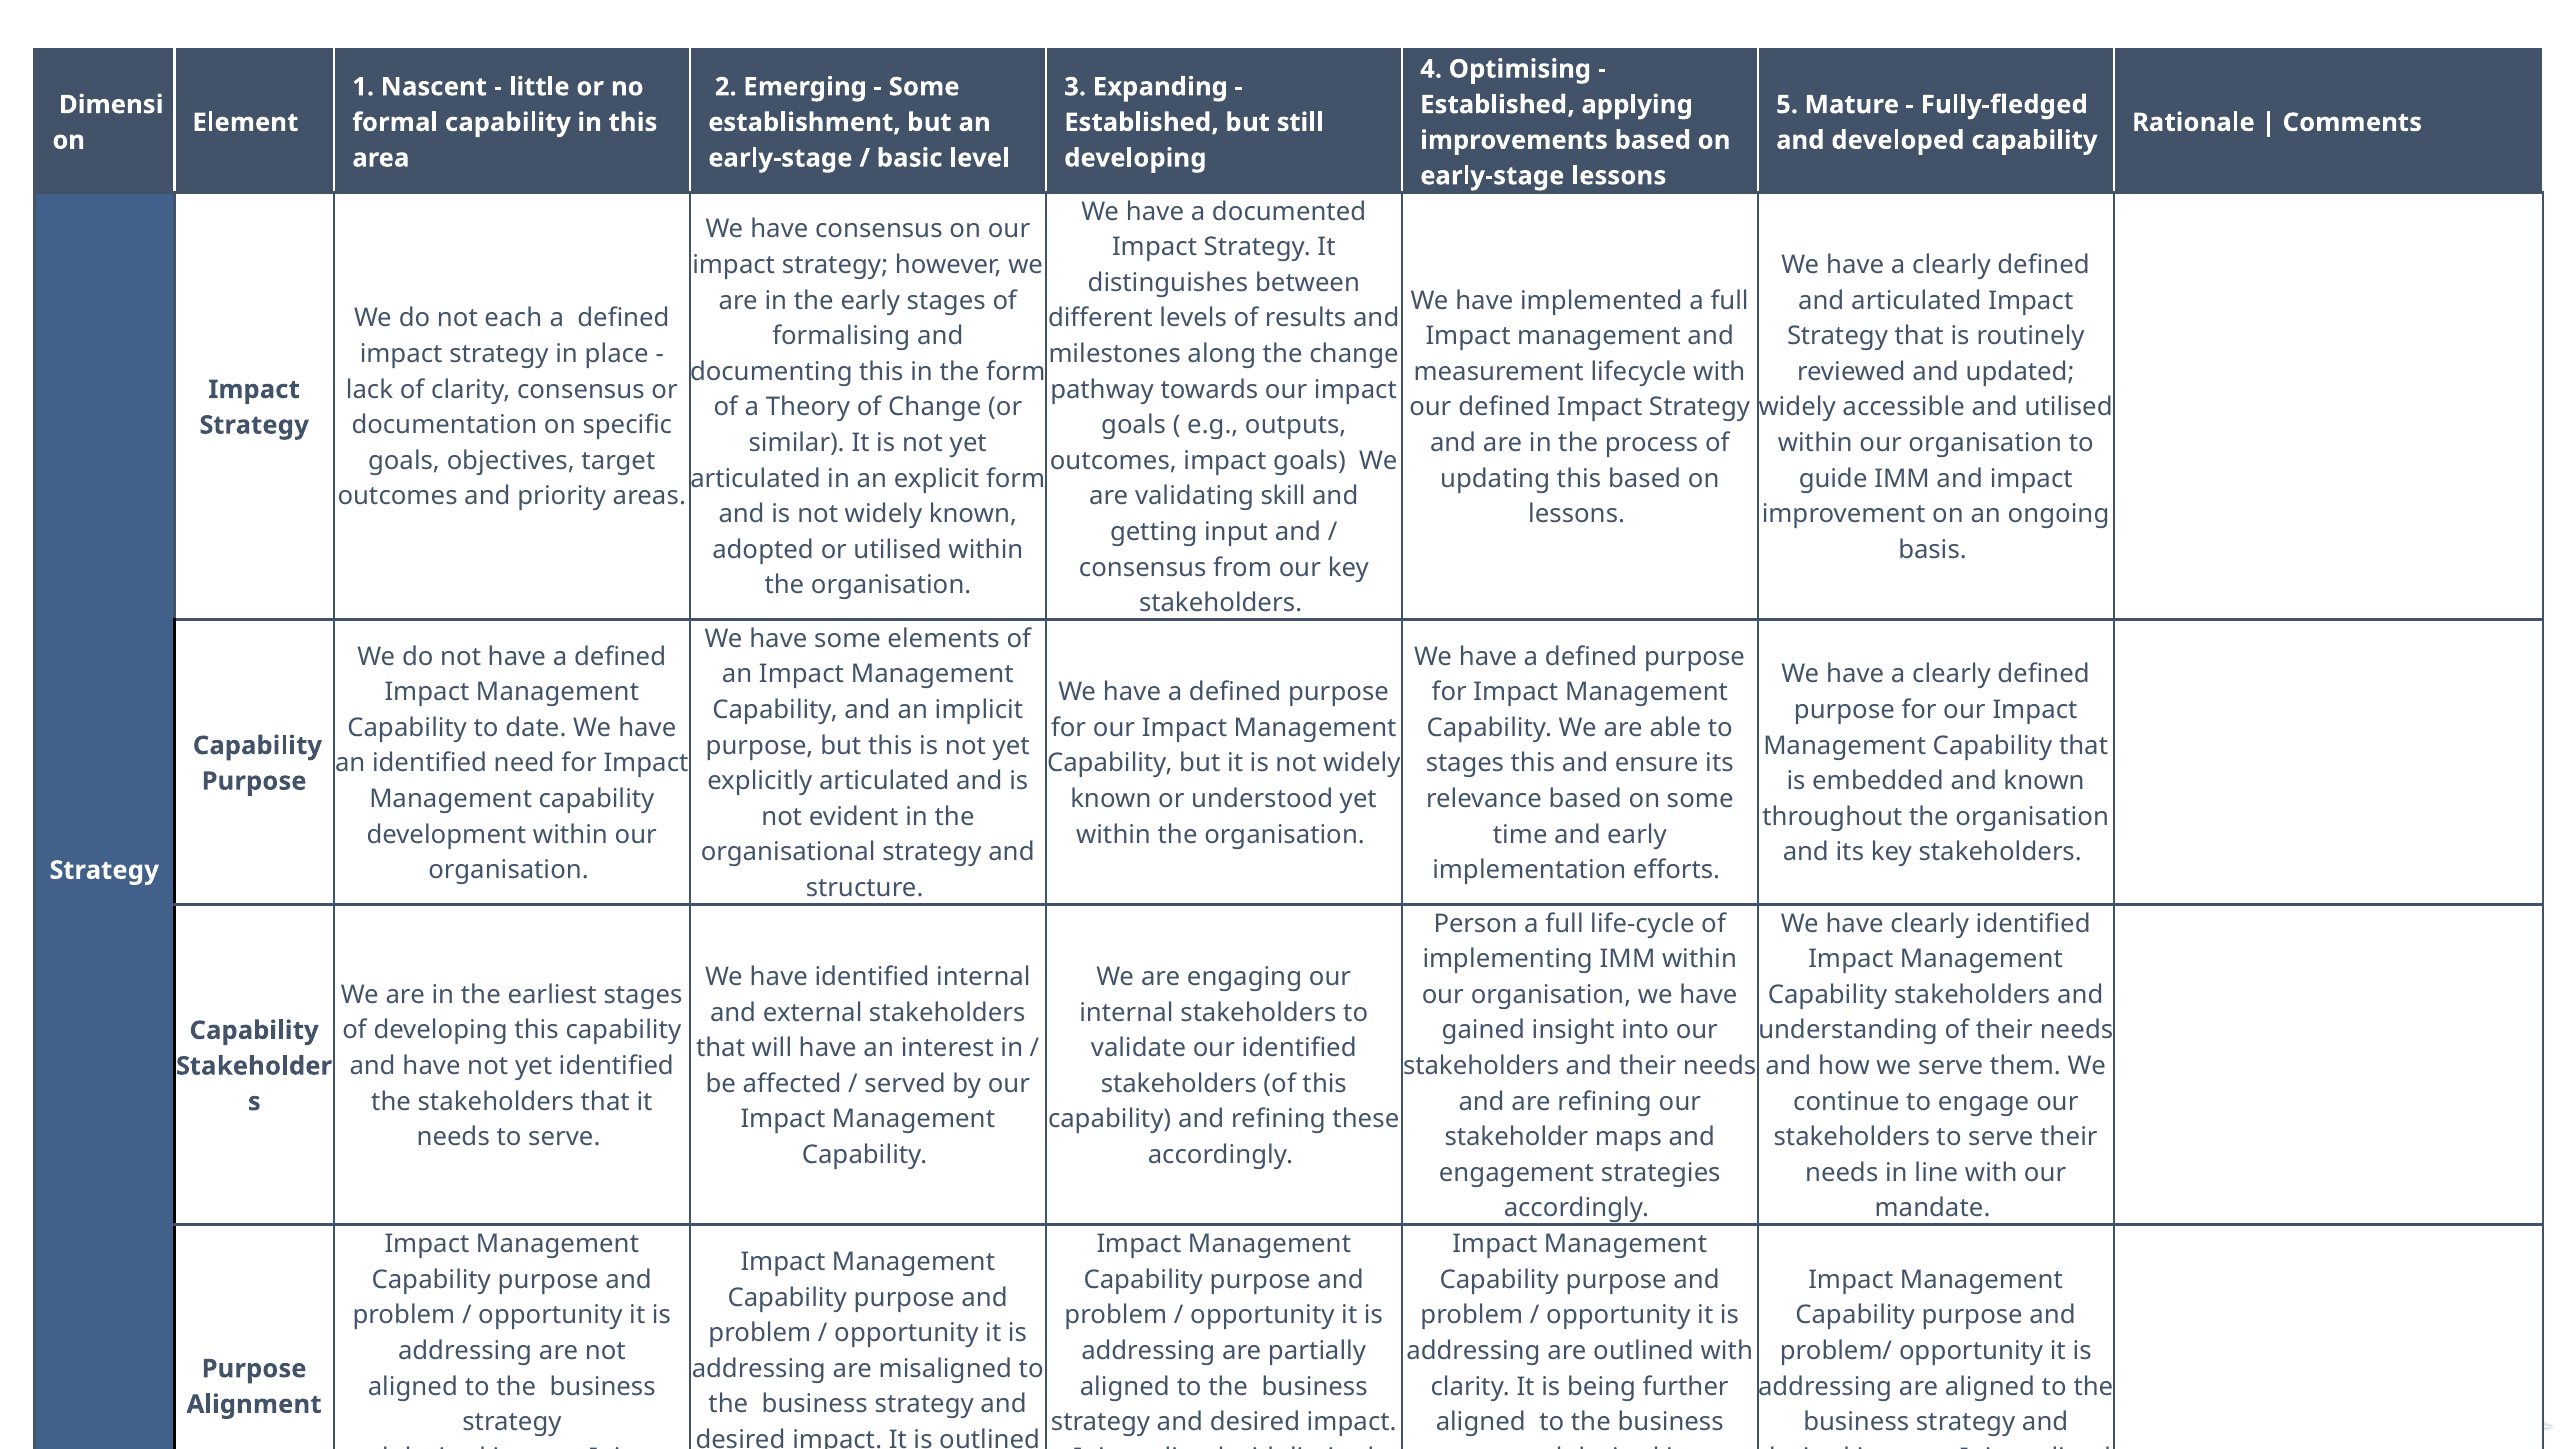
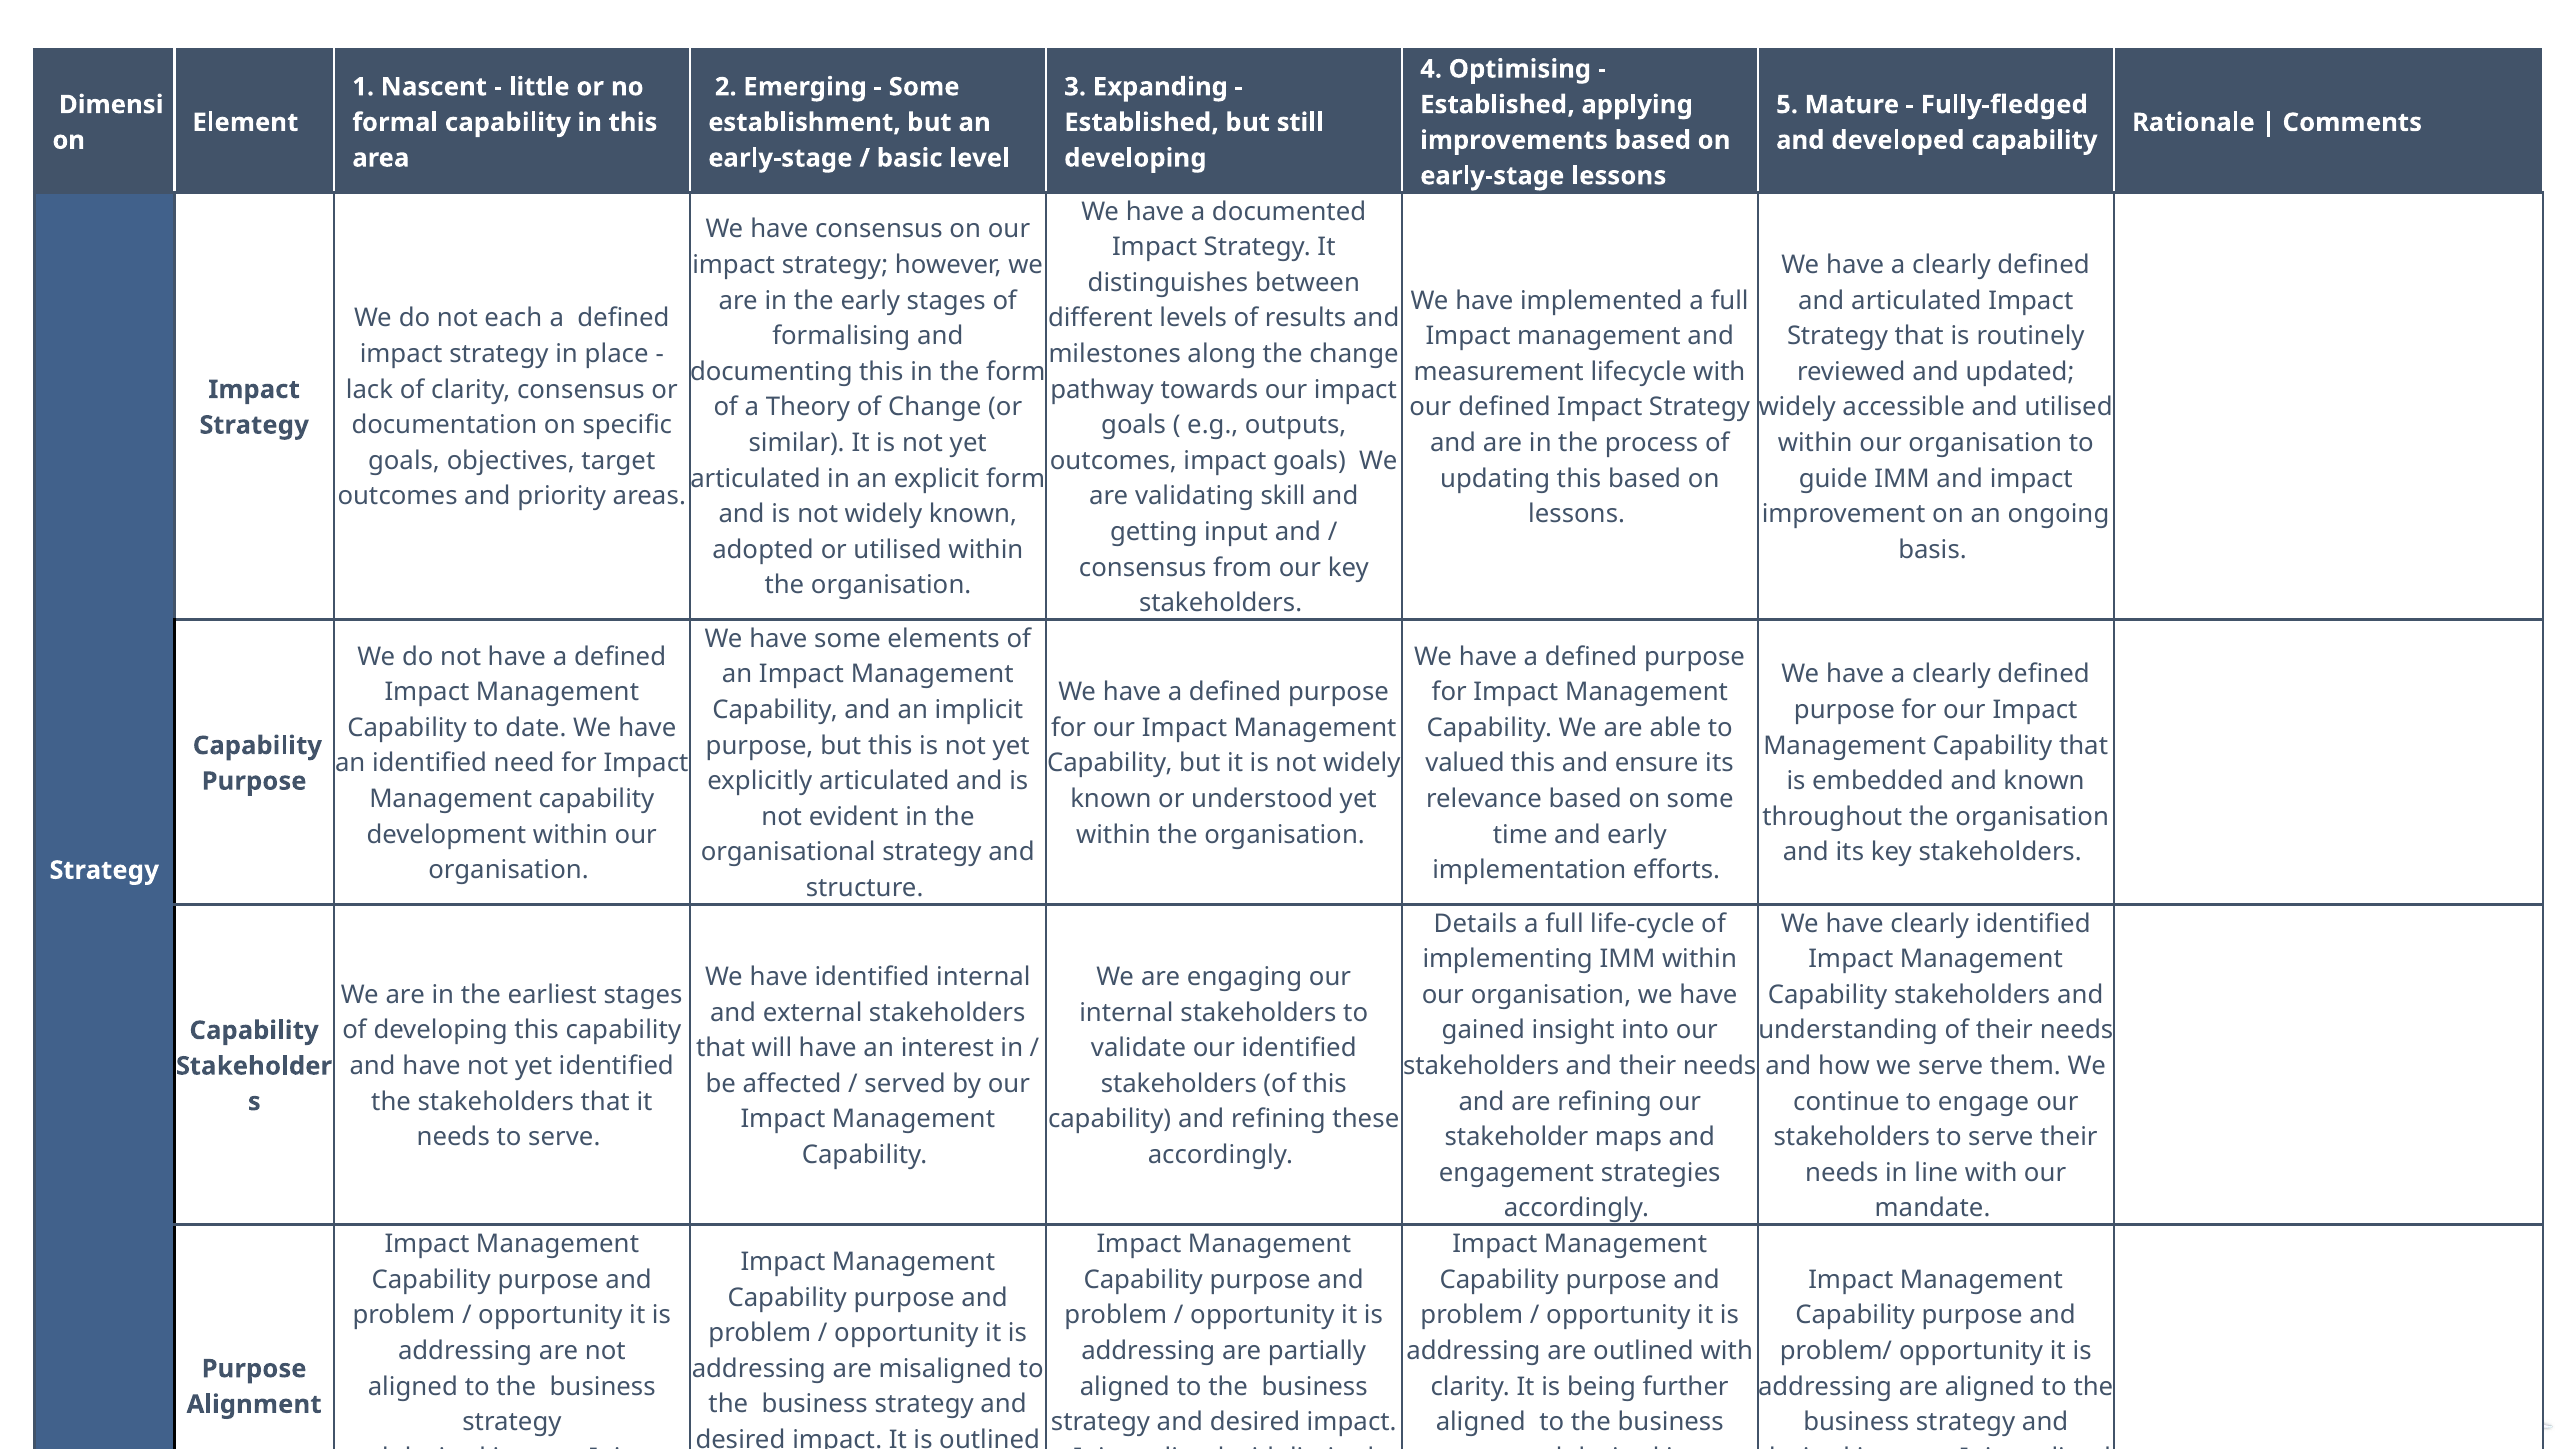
stages at (1465, 763): stages -> valued
Person: Person -> Details
